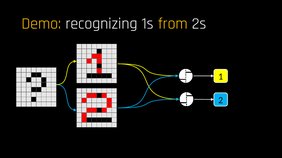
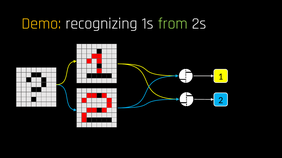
from colour: yellow -> light green
